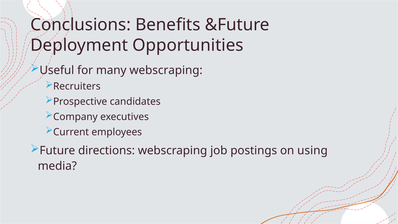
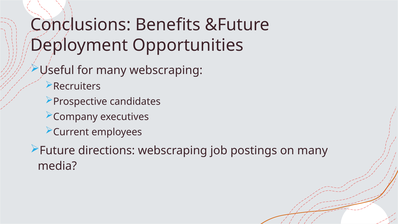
on using: using -> many
